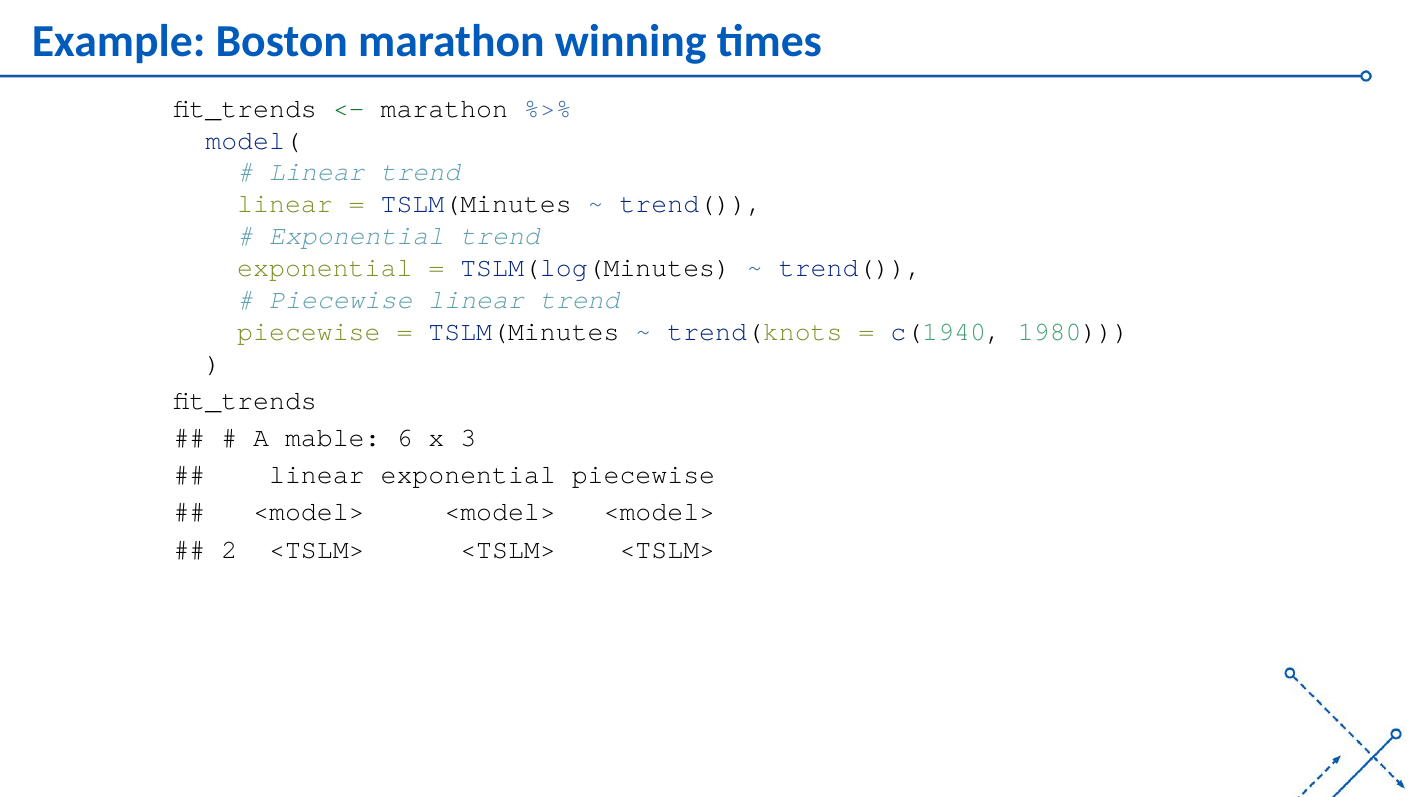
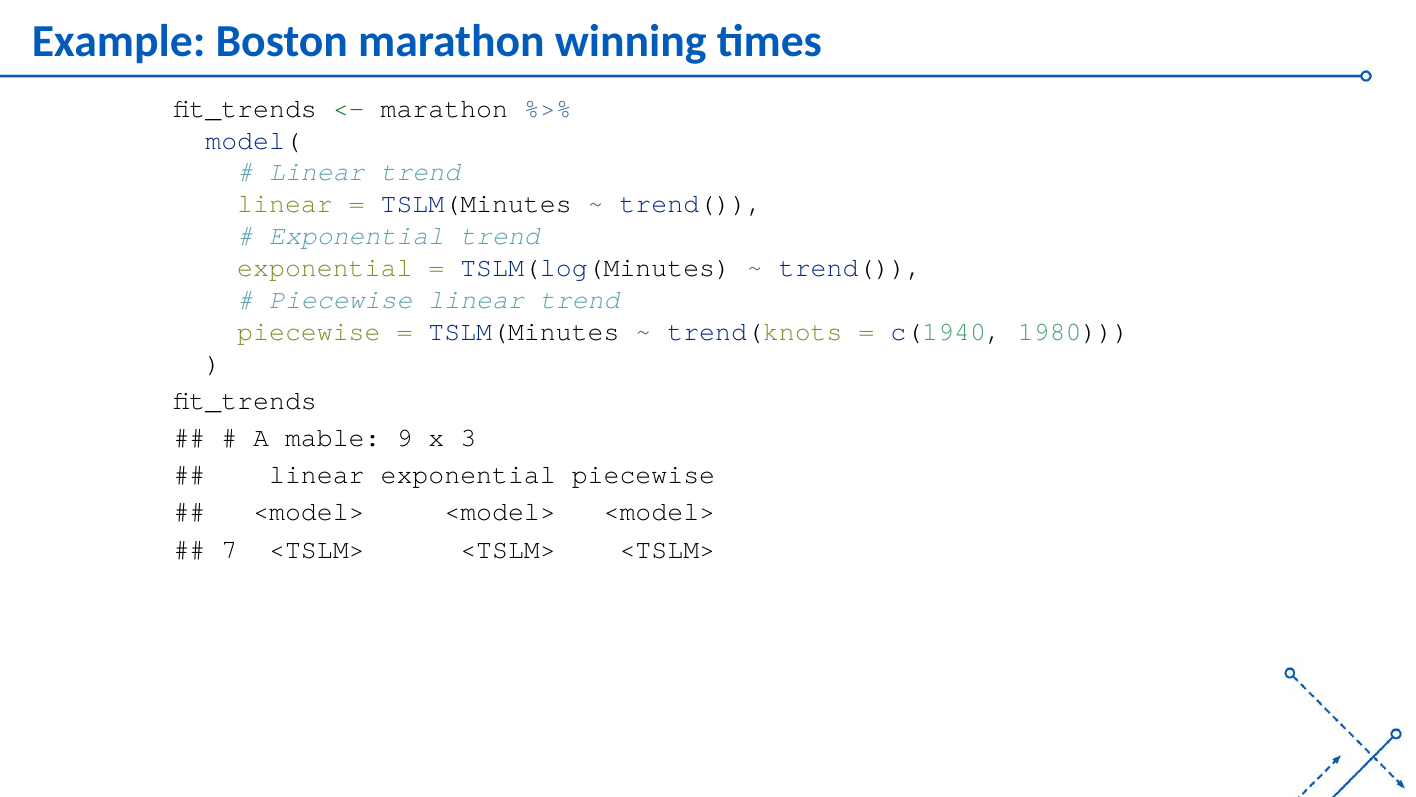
6: 6 -> 9
2: 2 -> 7
